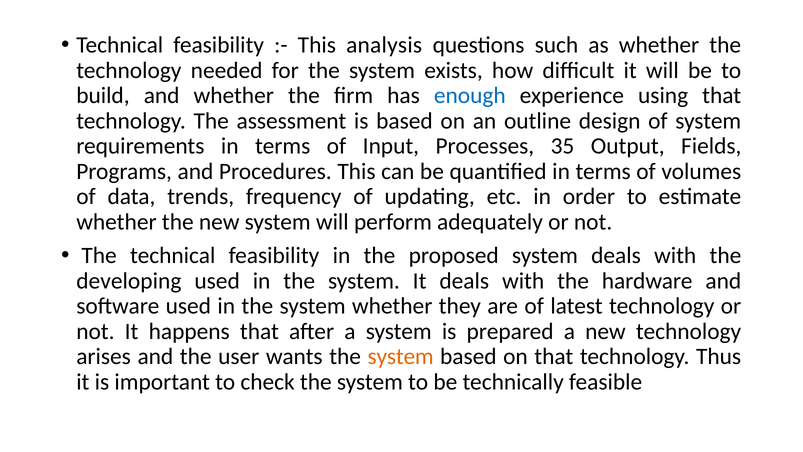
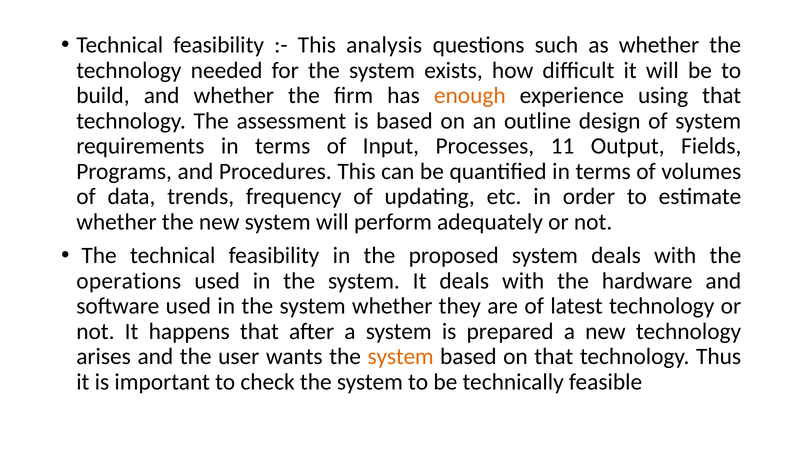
enough colour: blue -> orange
35: 35 -> 11
developing: developing -> operations
